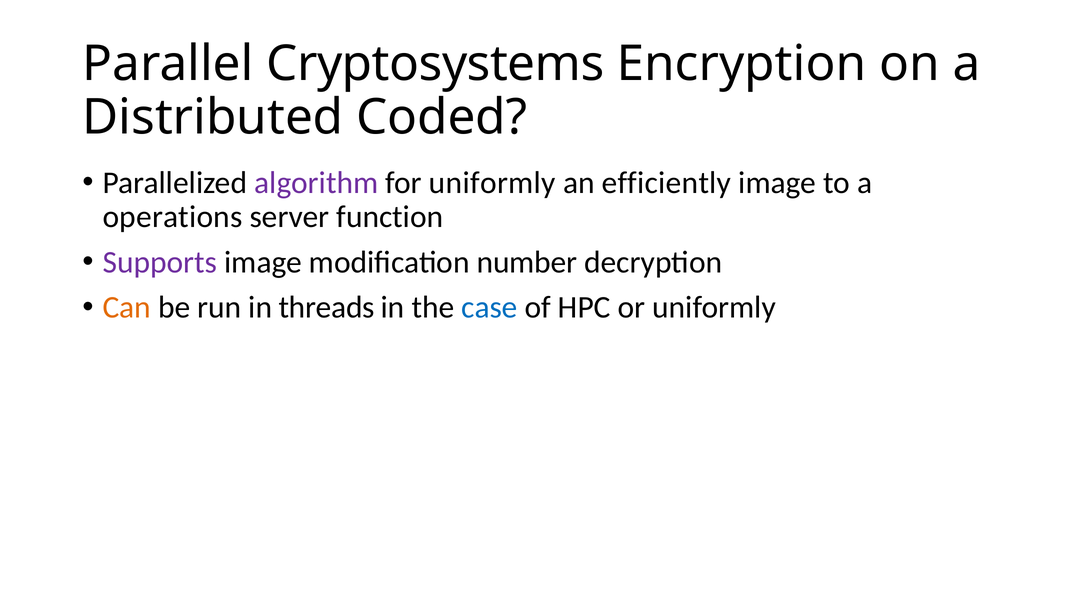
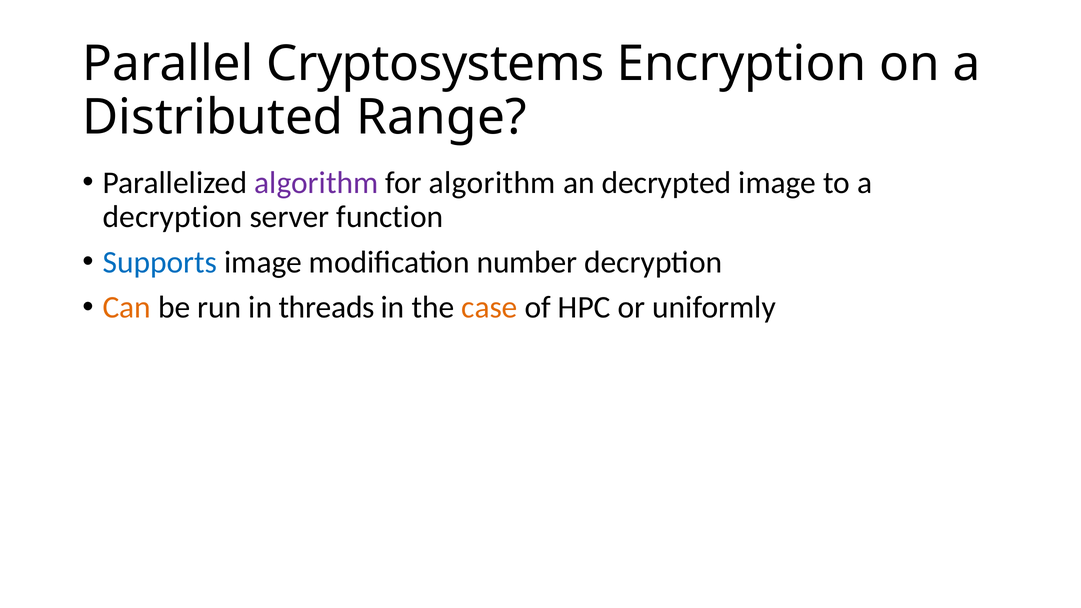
Coded: Coded -> Range
for uniformly: uniformly -> algorithm
efficiently: efficiently -> decrypted
operations at (173, 217): operations -> decryption
Supports colour: purple -> blue
case colour: blue -> orange
